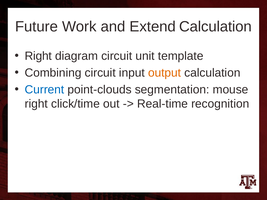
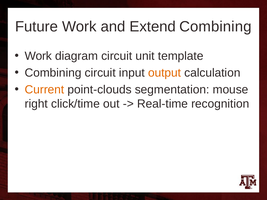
Extend Calculation: Calculation -> Combining
Right at (38, 56): Right -> Work
Current colour: blue -> orange
